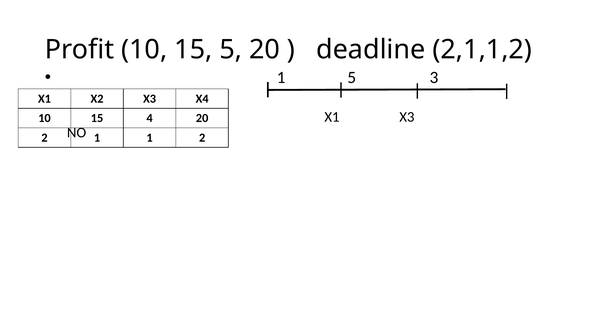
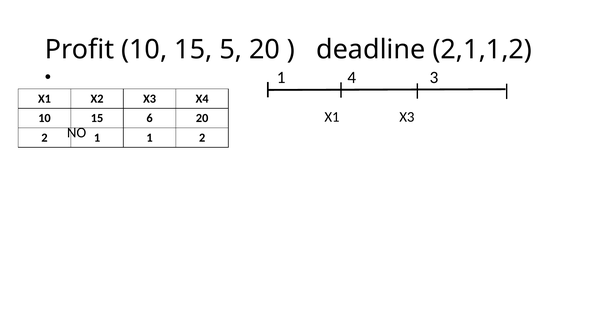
1 5: 5 -> 4
4: 4 -> 6
